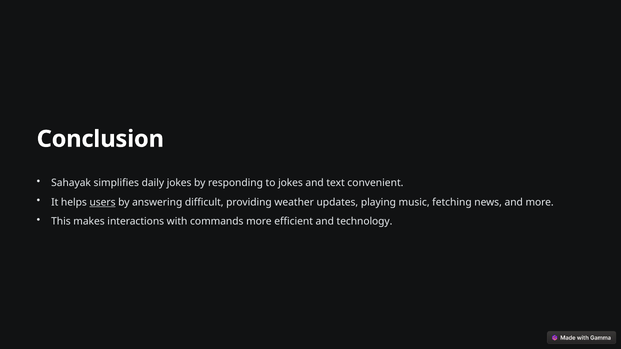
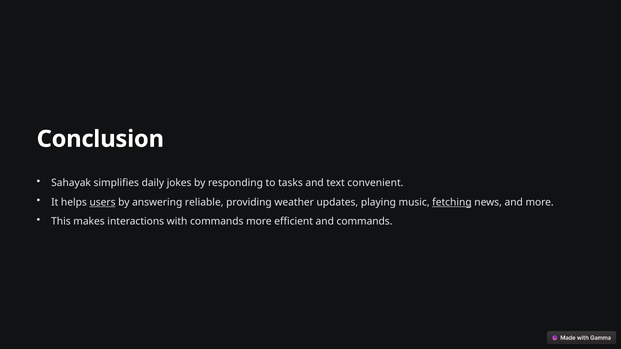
to jokes: jokes -> tasks
difficult: difficult -> reliable
fetching underline: none -> present
and technology: technology -> commands
